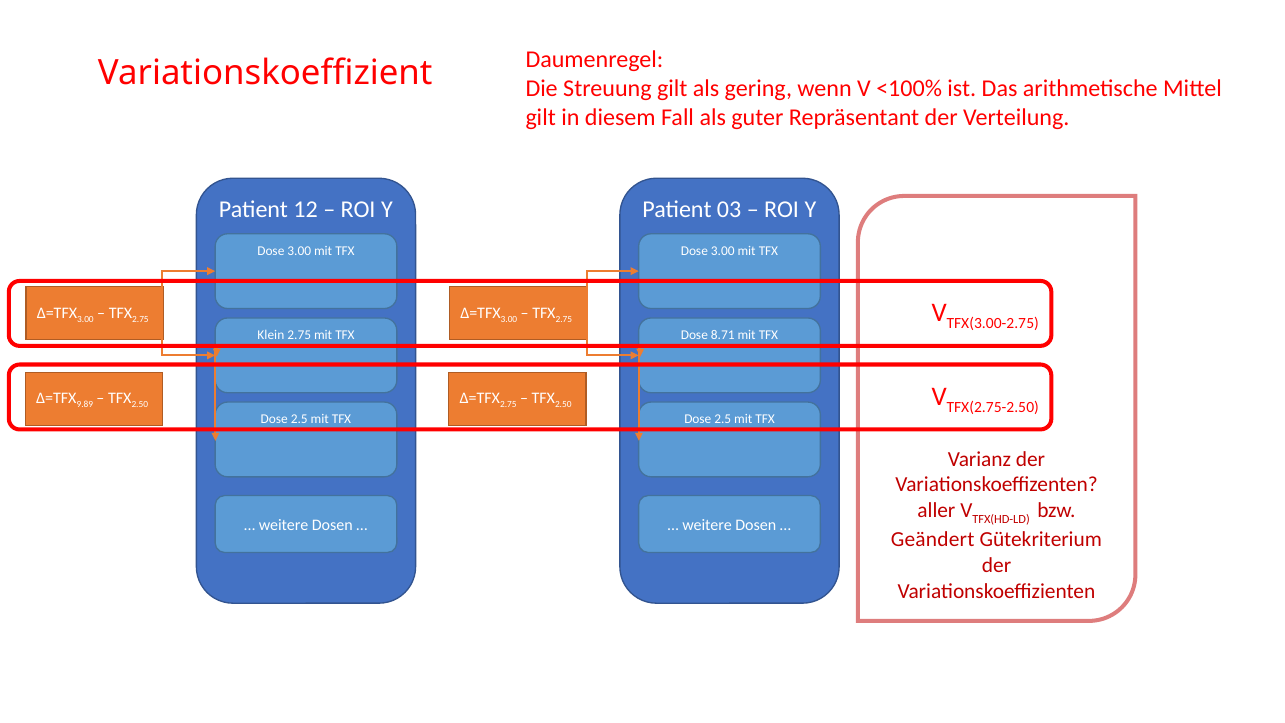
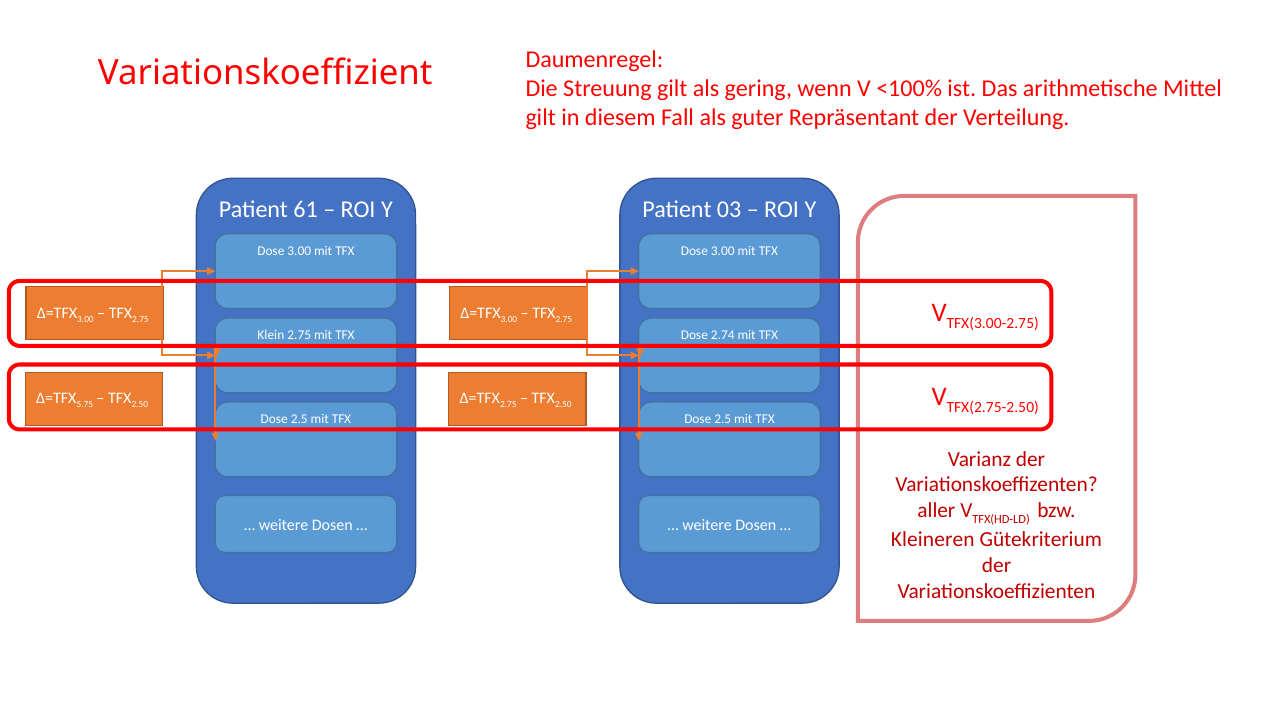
12: 12 -> 61
8.71: 8.71 -> 2.74
9.89: 9.89 -> 5.75
Geändert: Geändert -> Kleineren
